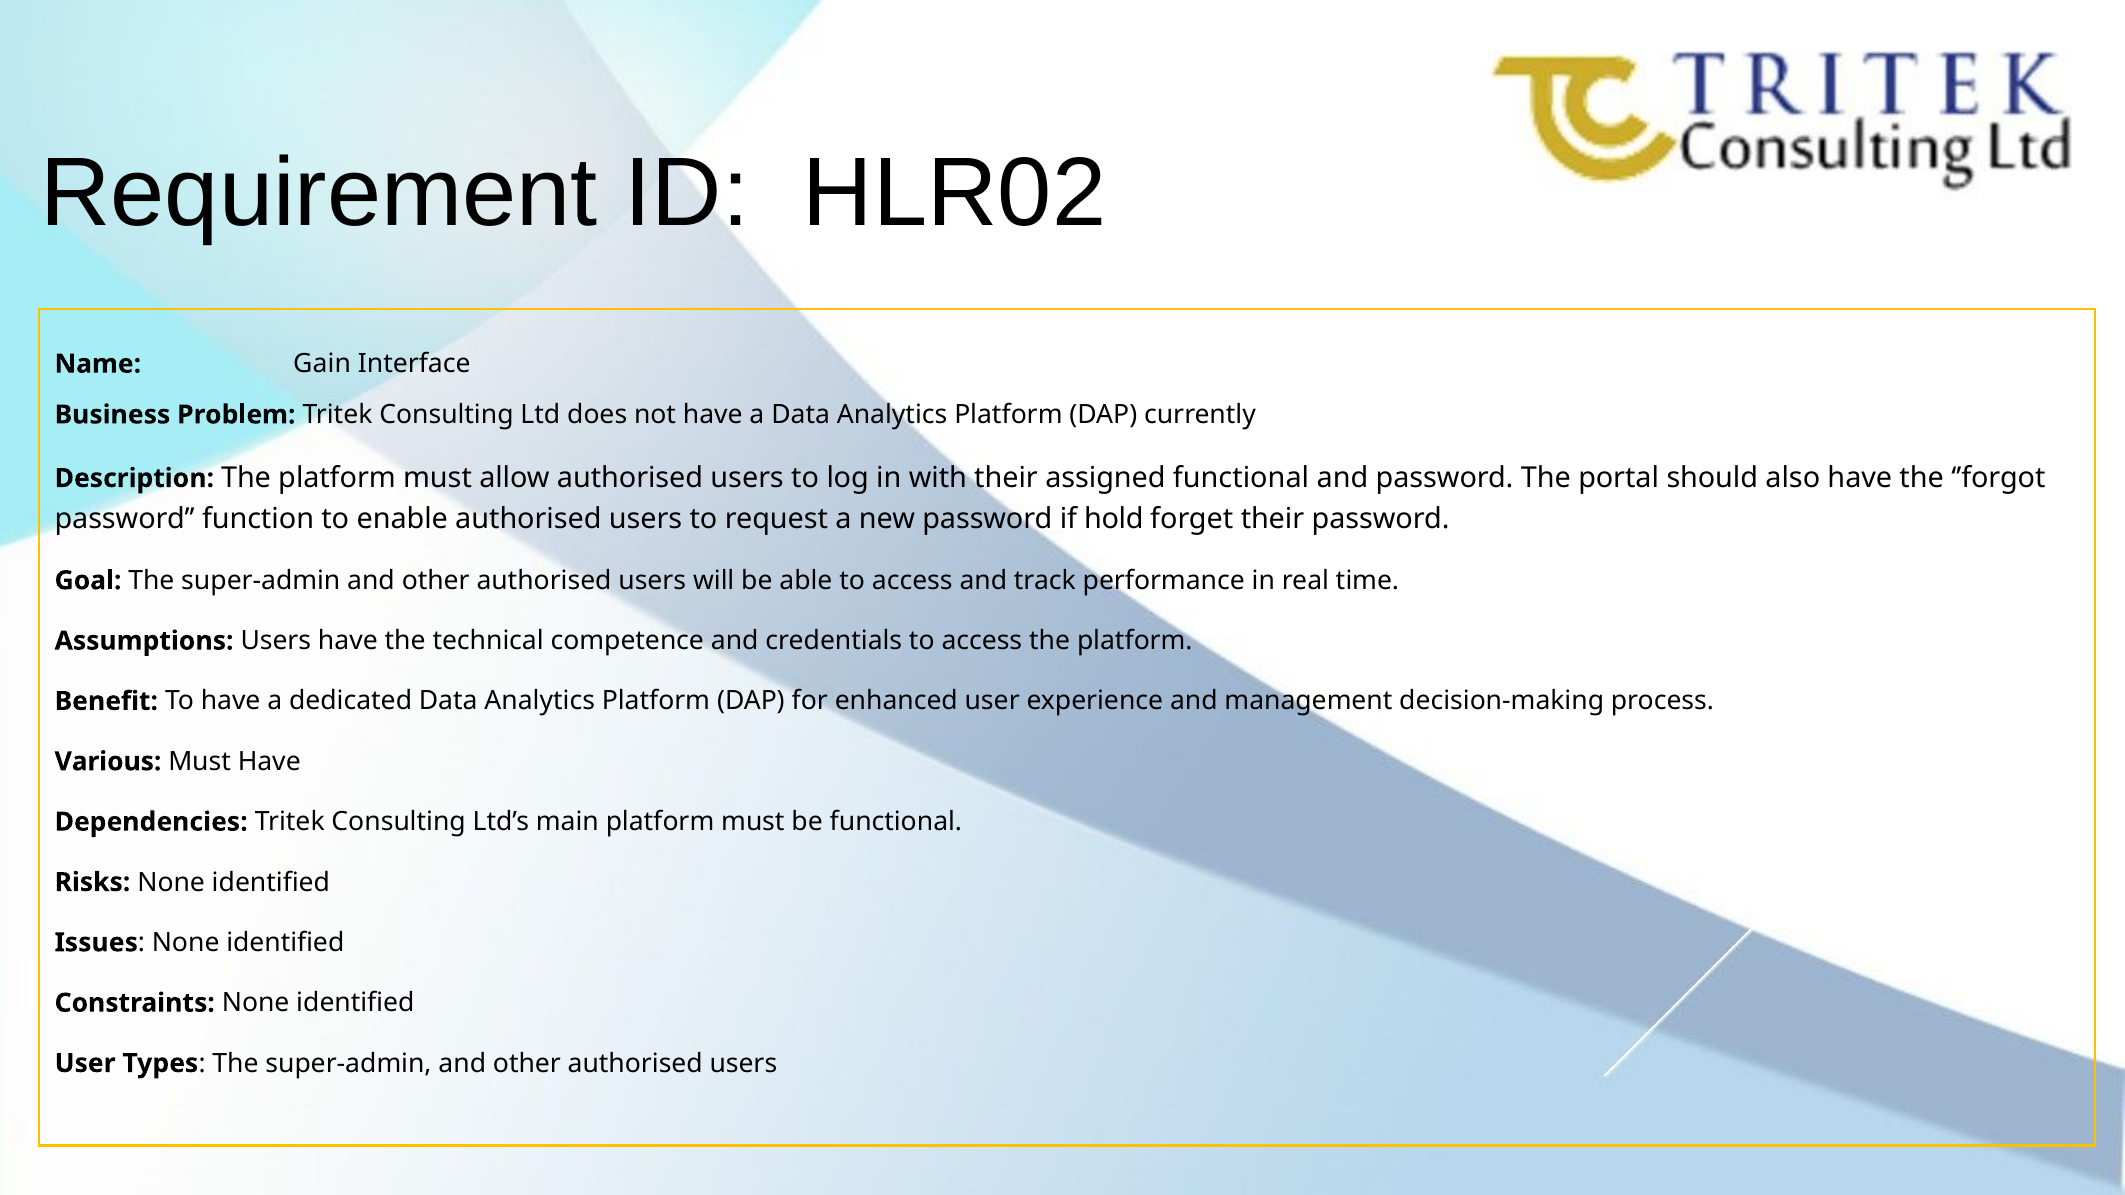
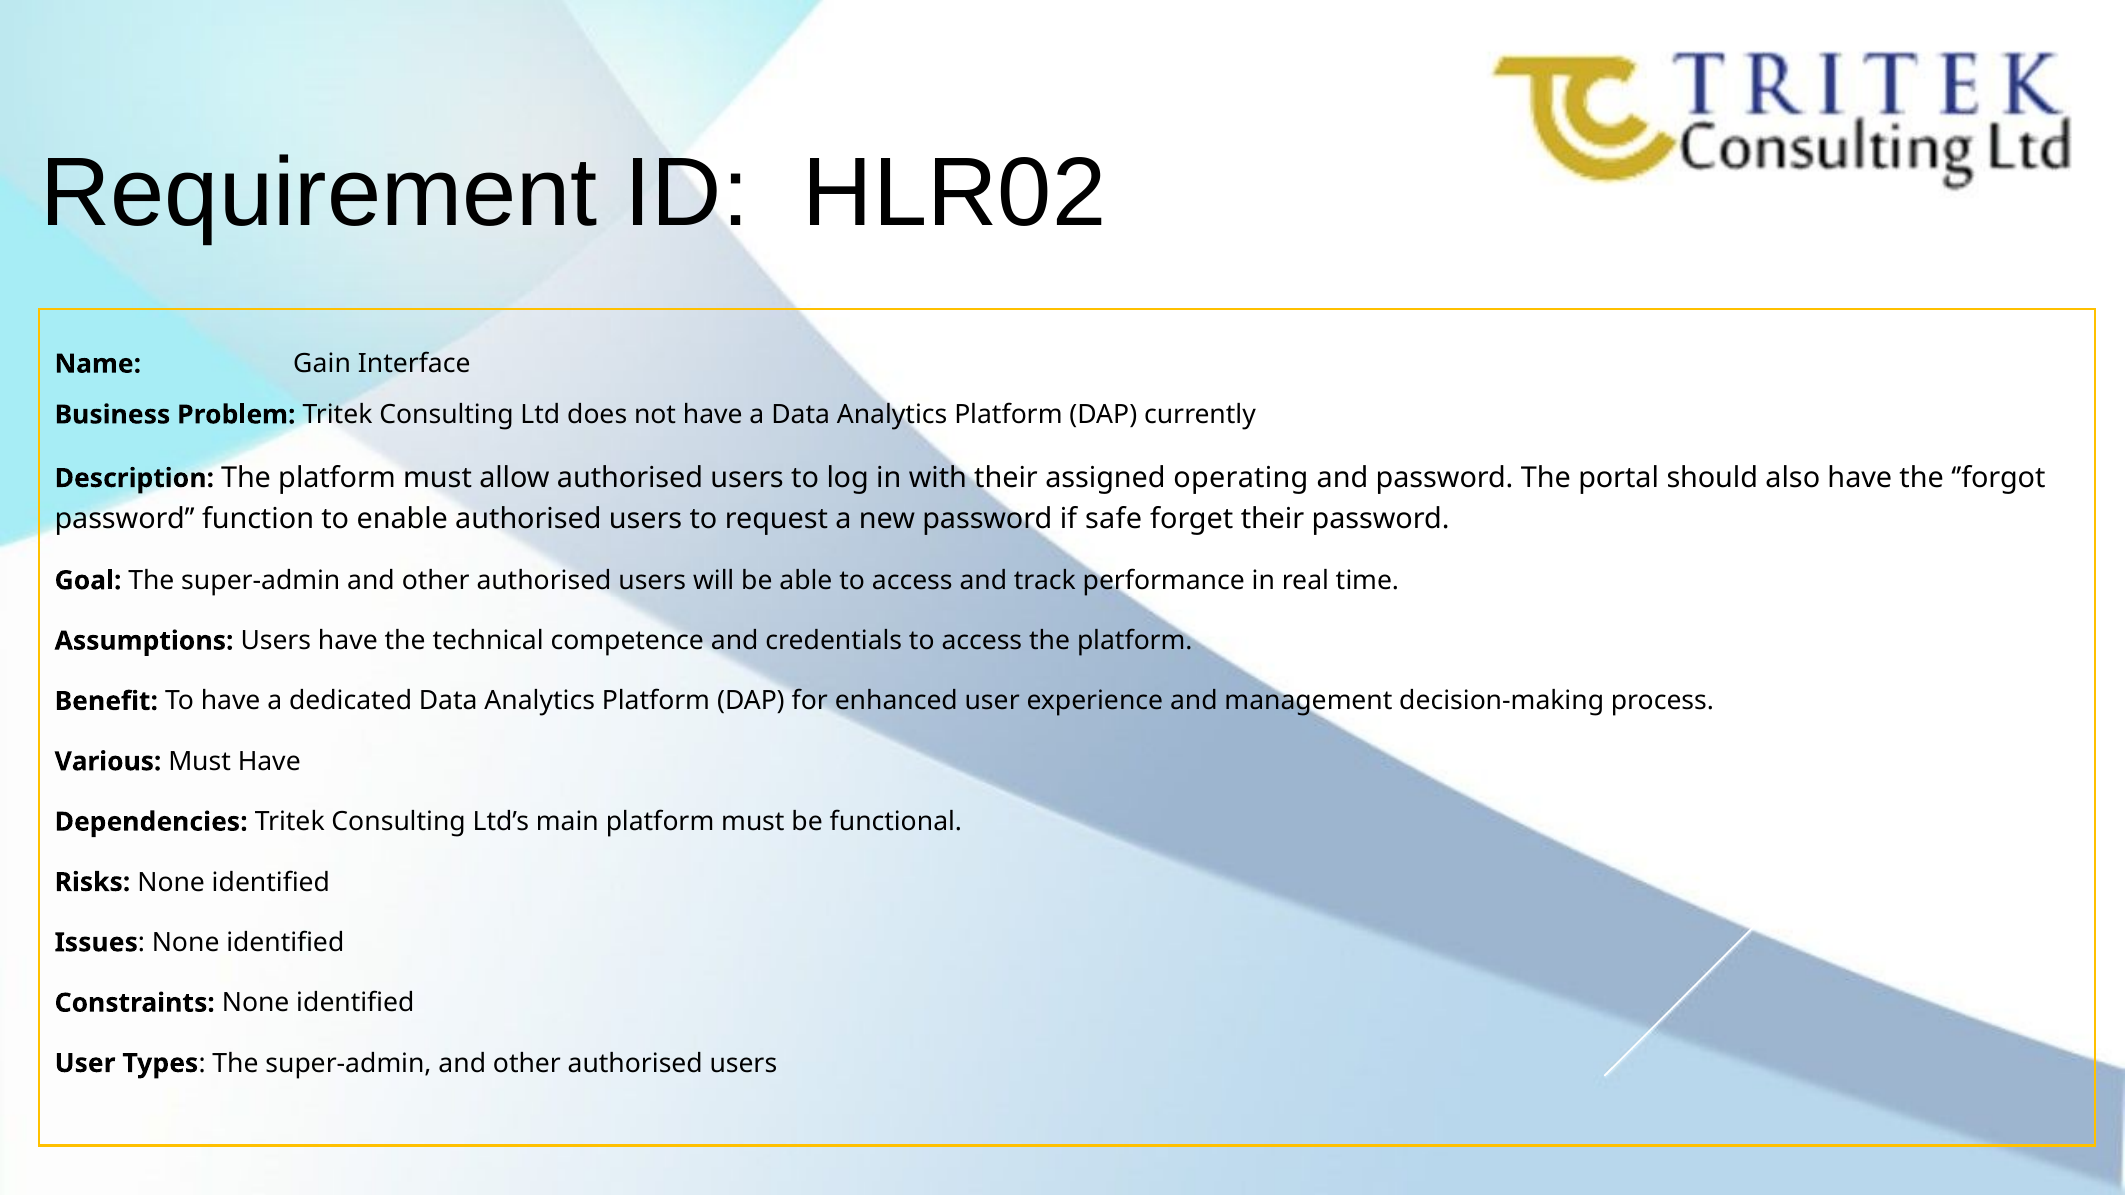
assigned functional: functional -> operating
hold: hold -> safe
